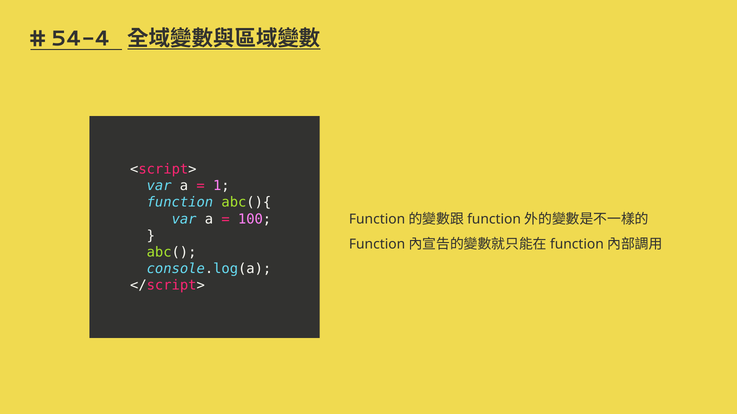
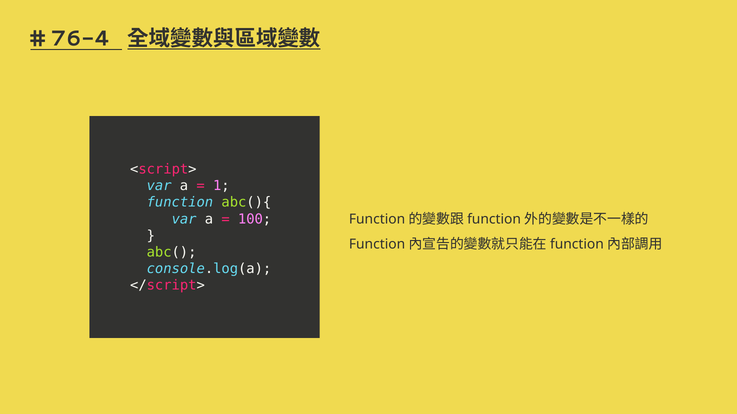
54-4: 54-4 -> 76-4
